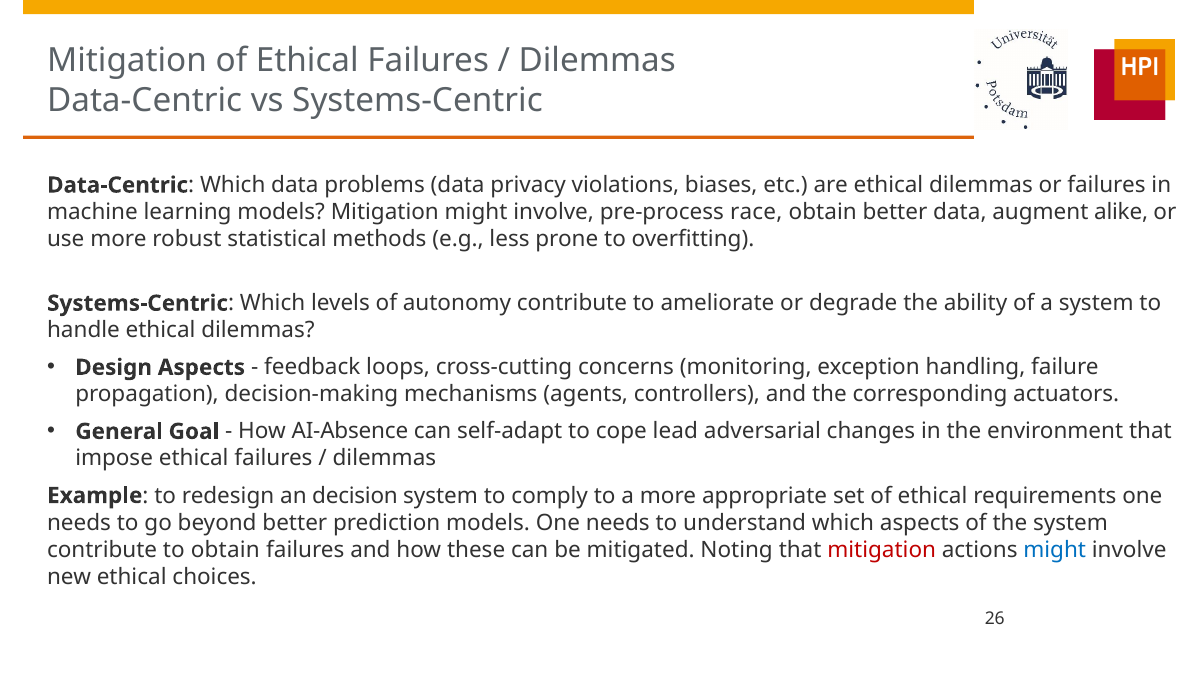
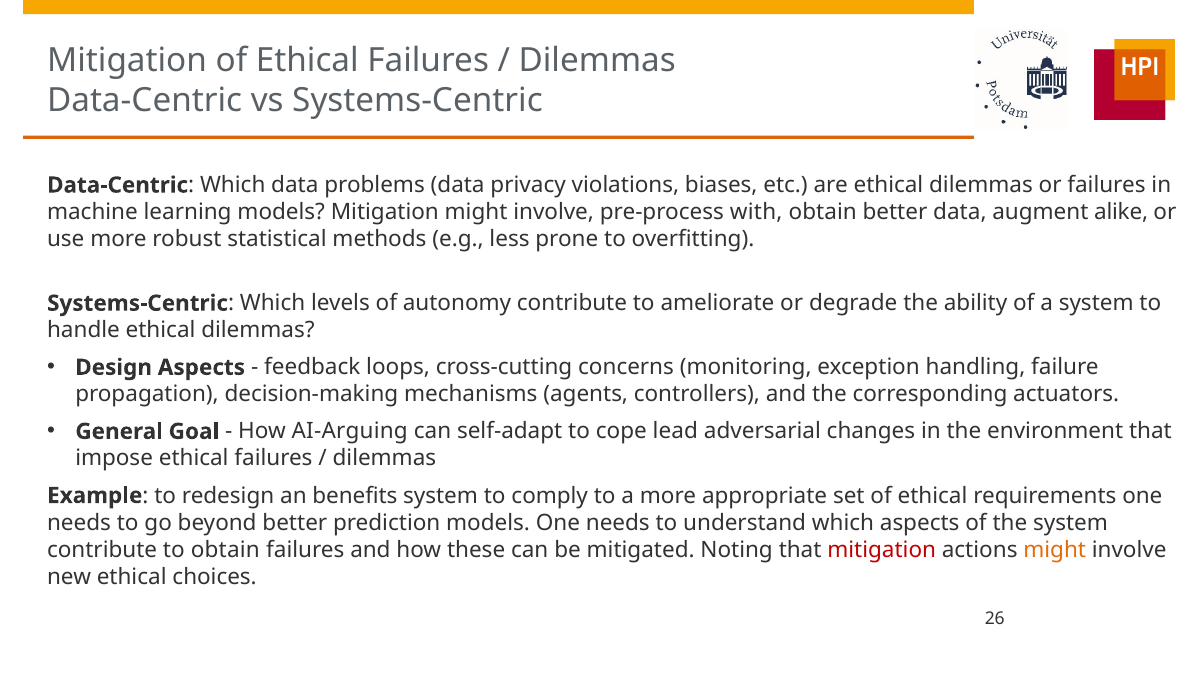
race: race -> with
AI-Absence: AI-Absence -> AI-Arguing
decision: decision -> benefits
might at (1055, 549) colour: blue -> orange
